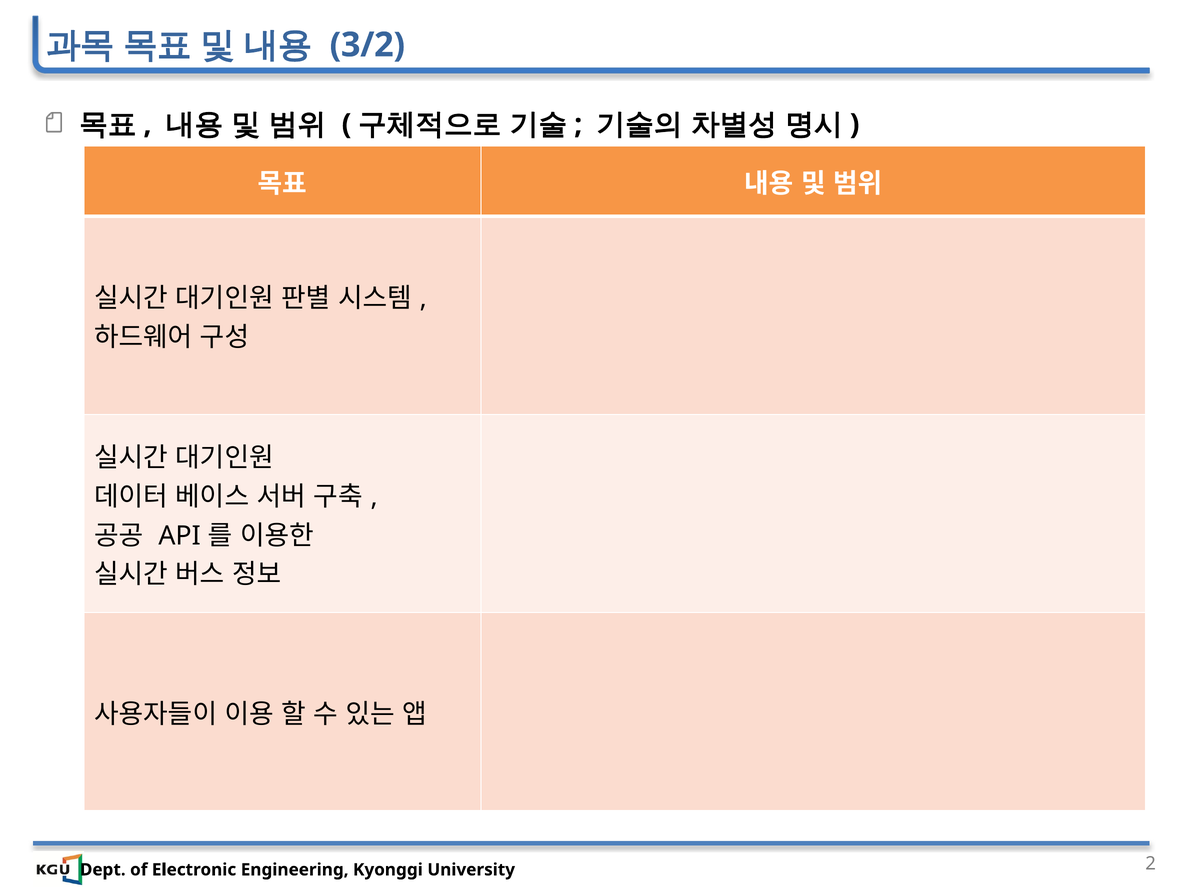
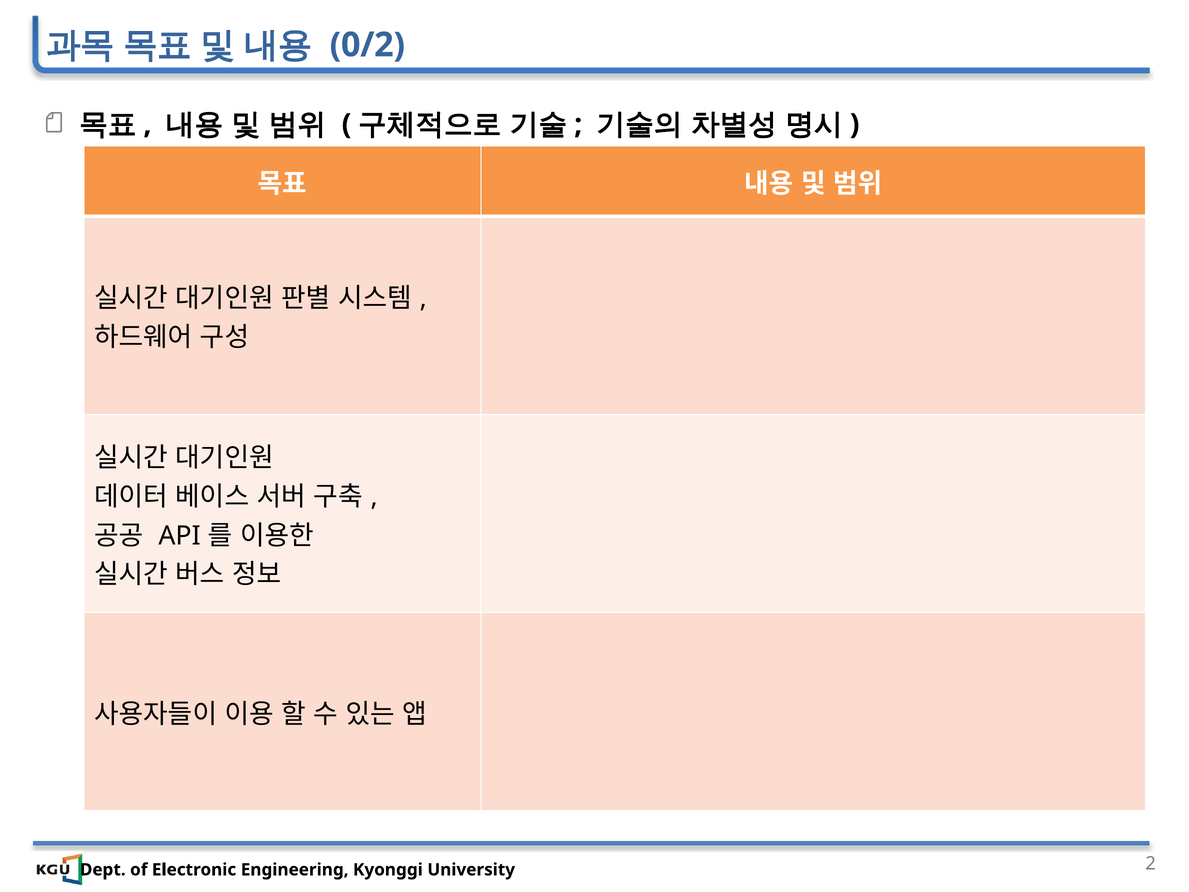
3/2: 3/2 -> 0/2
